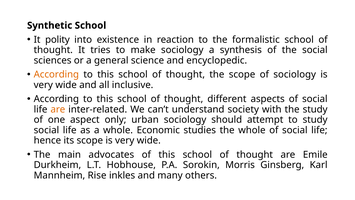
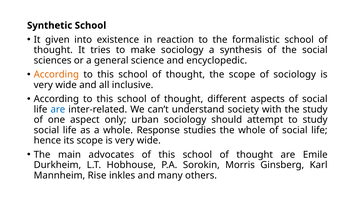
polity: polity -> given
are at (58, 109) colour: orange -> blue
Economic: Economic -> Response
